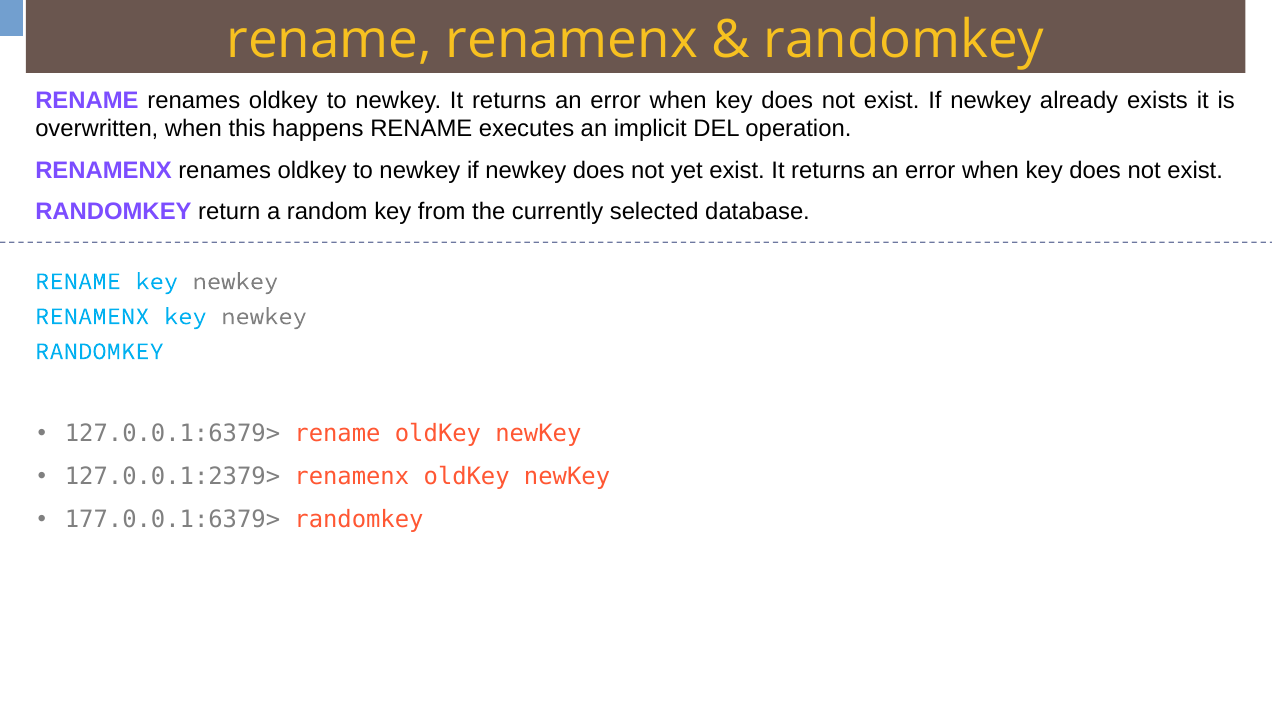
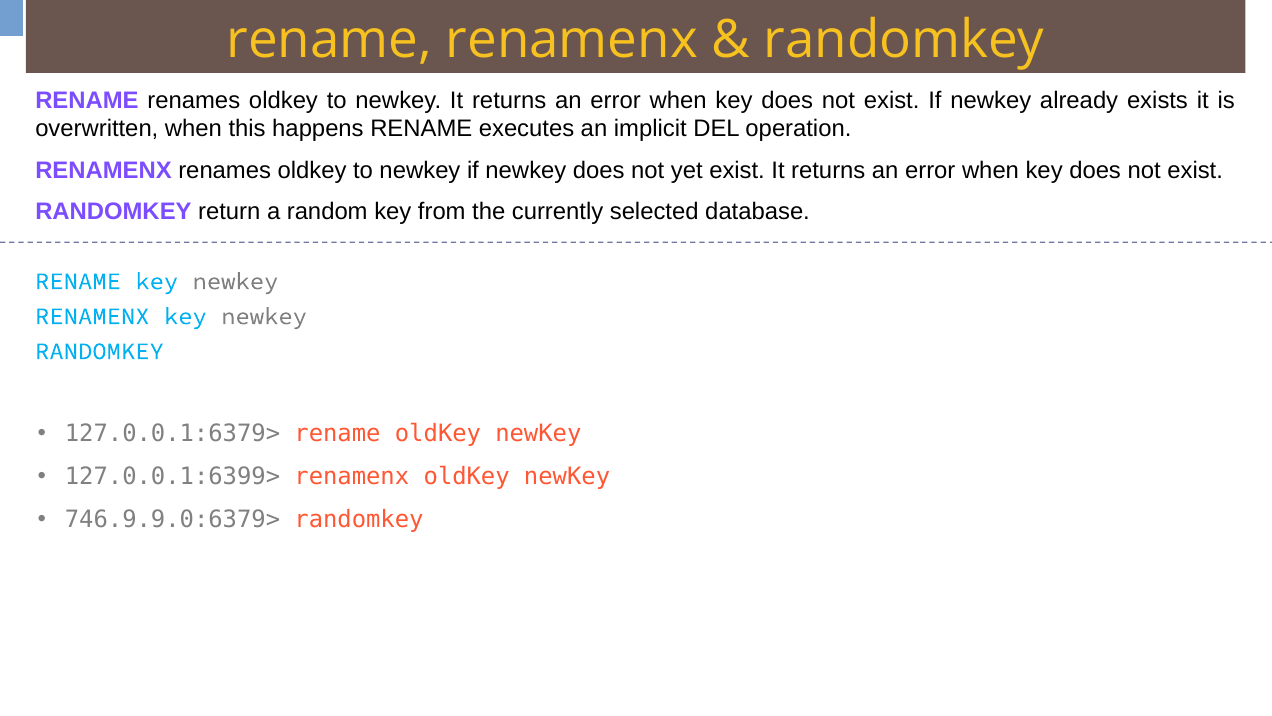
127.0.0.1:2379>: 127.0.0.1:2379> -> 127.0.0.1:6399>
177.0.0.1:6379>: 177.0.0.1:6379> -> 746.9.9.0:6379>
